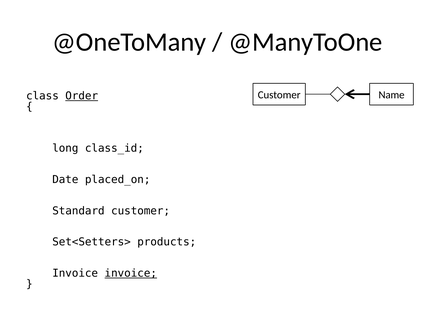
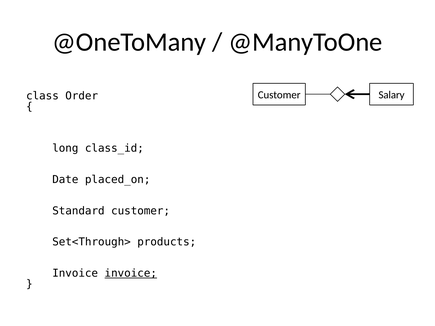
Name: Name -> Salary
Order underline: present -> none
Set<Setters>: Set<Setters> -> Set<Through>
